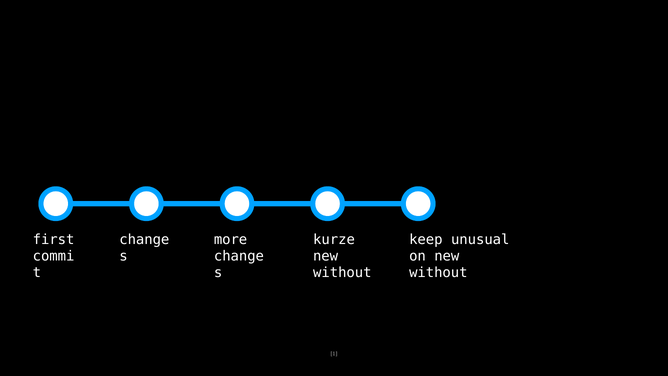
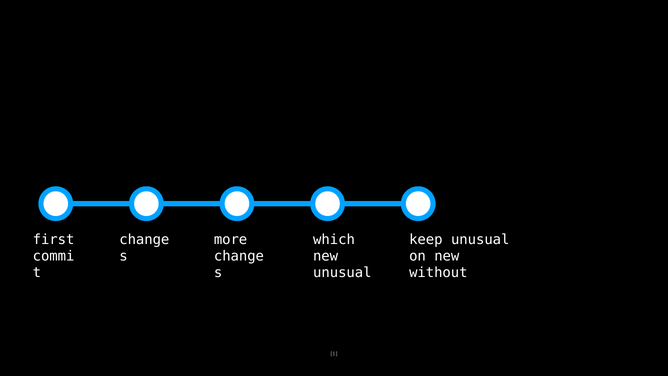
kurze: kurze -> which
without at (342, 272): without -> unusual
